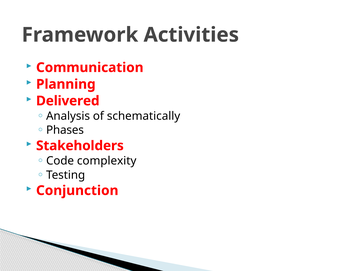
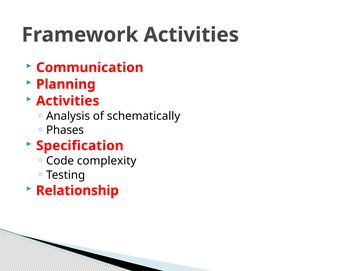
Delivered at (68, 101): Delivered -> Activities
Stakeholders: Stakeholders -> Specification
Conjunction: Conjunction -> Relationship
